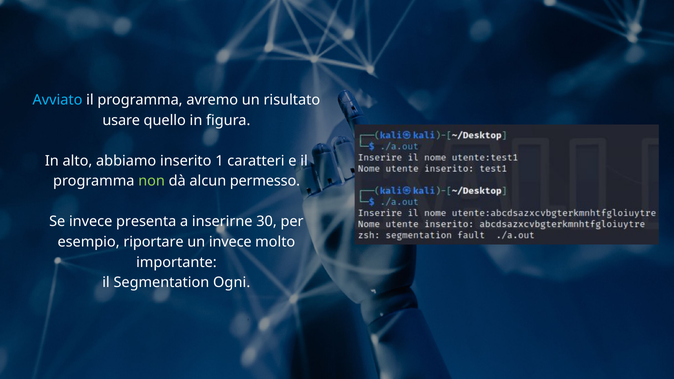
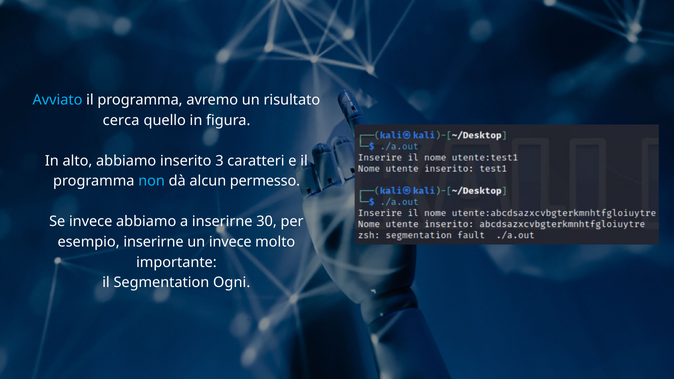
usare: usare -> cerca
1: 1 -> 3
non colour: light green -> light blue
invece presenta: presenta -> abbiamo
esempio riportare: riportare -> inserirne
